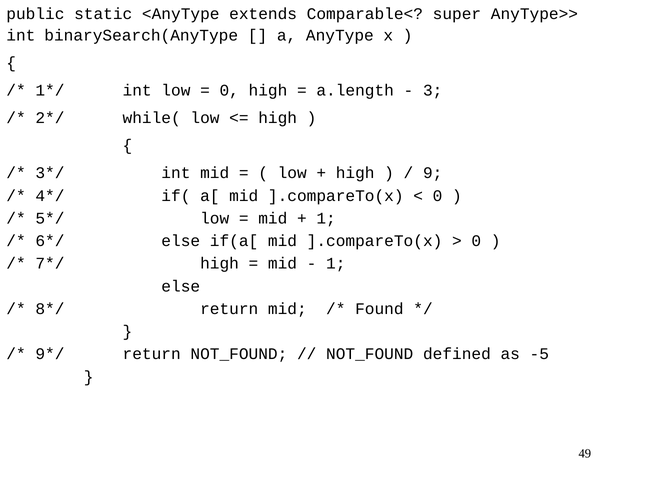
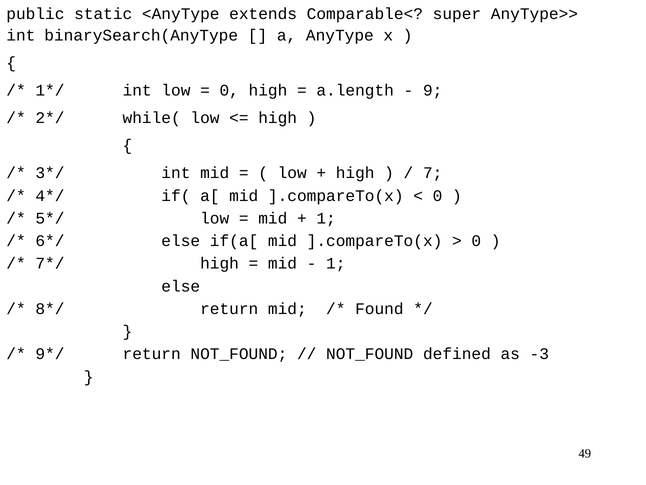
3: 3 -> 9
9: 9 -> 7
-5: -5 -> -3
